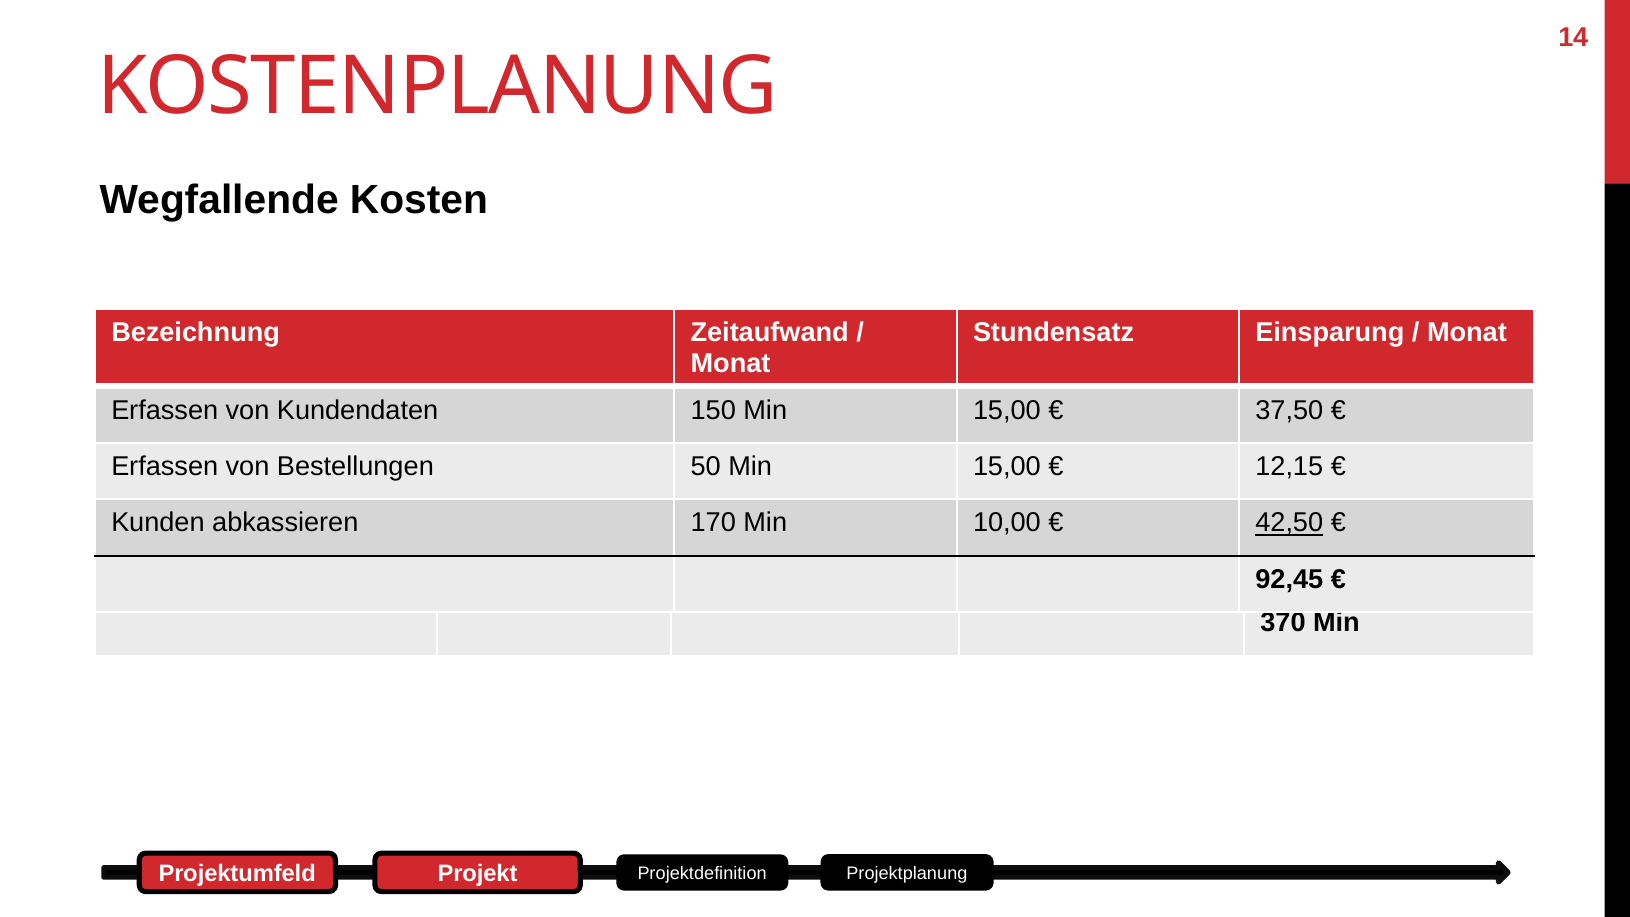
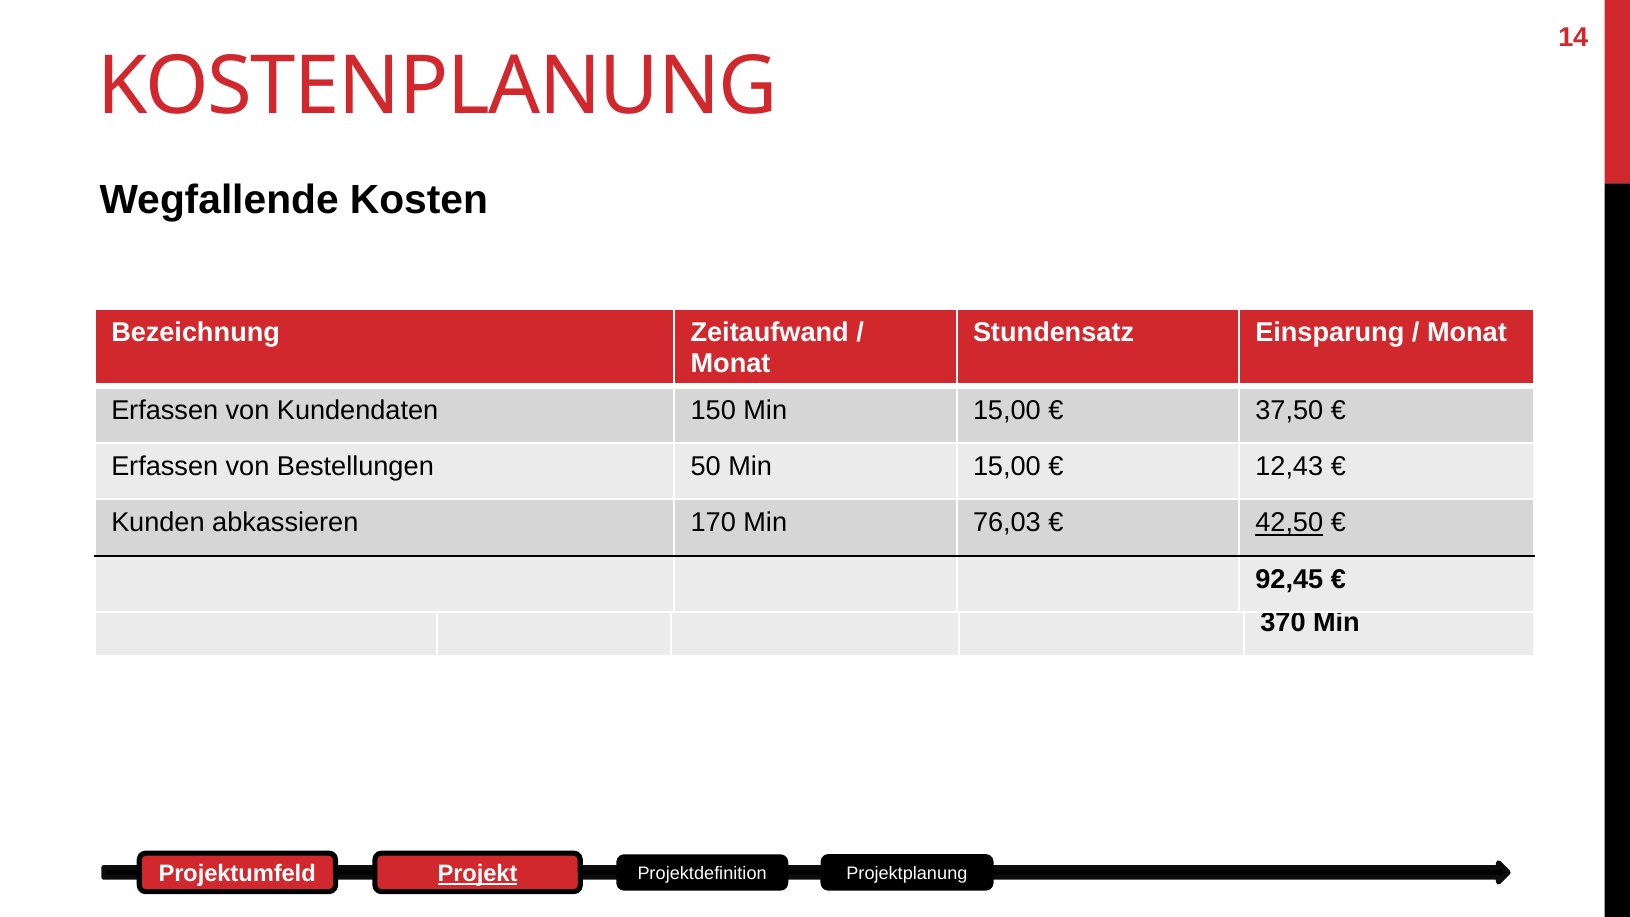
12,15: 12,15 -> 12,43
10,00: 10,00 -> 76,03
Projekt underline: none -> present
